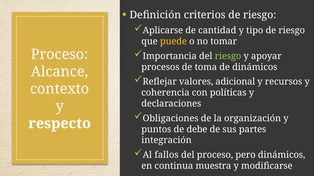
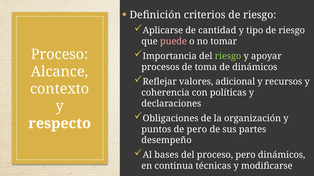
puede colour: yellow -> pink
de debe: debe -> pero
integración: integración -> desempeño
fallos: fallos -> bases
muestra: muestra -> técnicas
